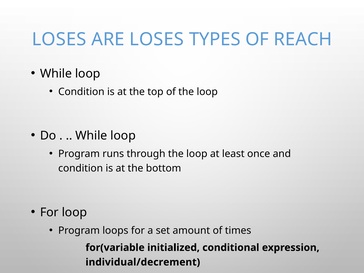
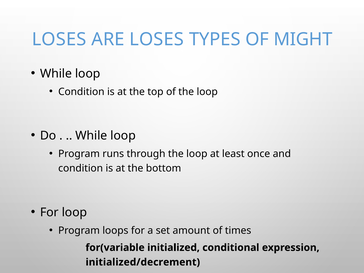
REACH: REACH -> MIGHT
individual/decrement: individual/decrement -> initialized/decrement
